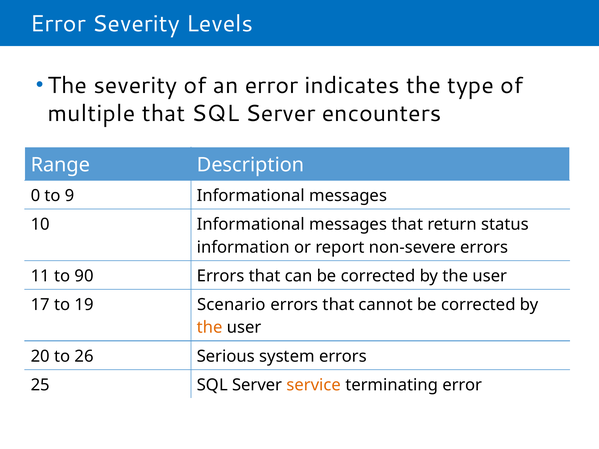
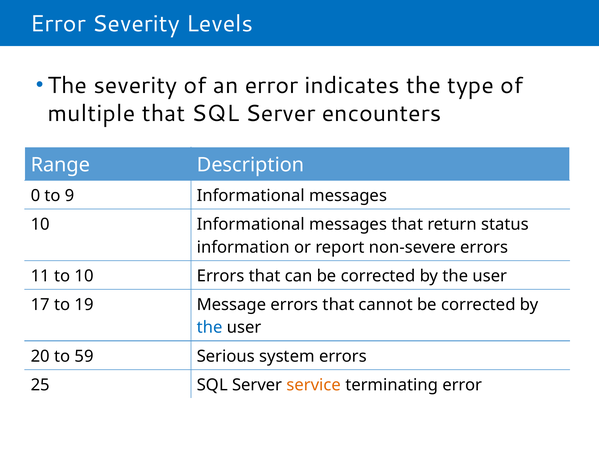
to 90: 90 -> 10
Scenario: Scenario -> Message
the at (210, 328) colour: orange -> blue
26: 26 -> 59
